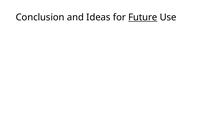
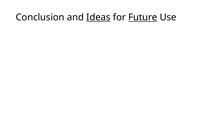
Ideas underline: none -> present
